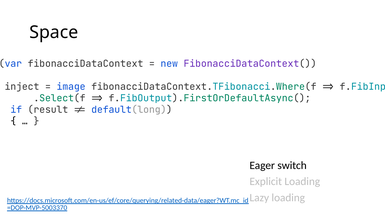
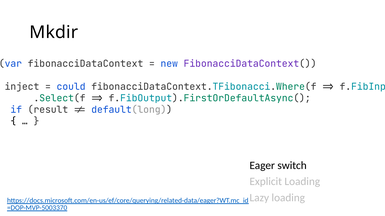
Space: Space -> Mkdir
image: image -> could
